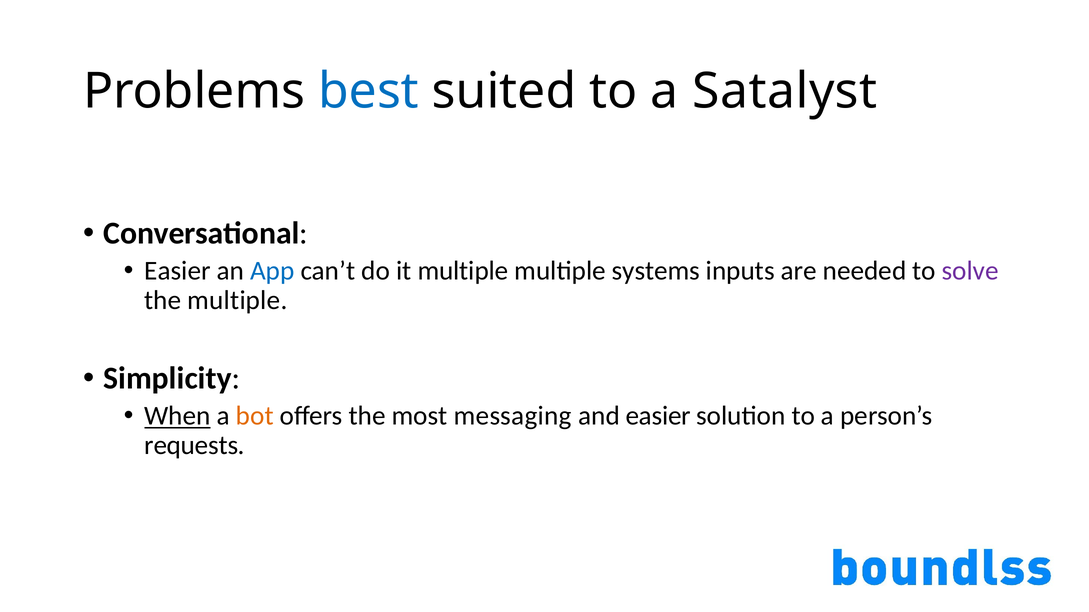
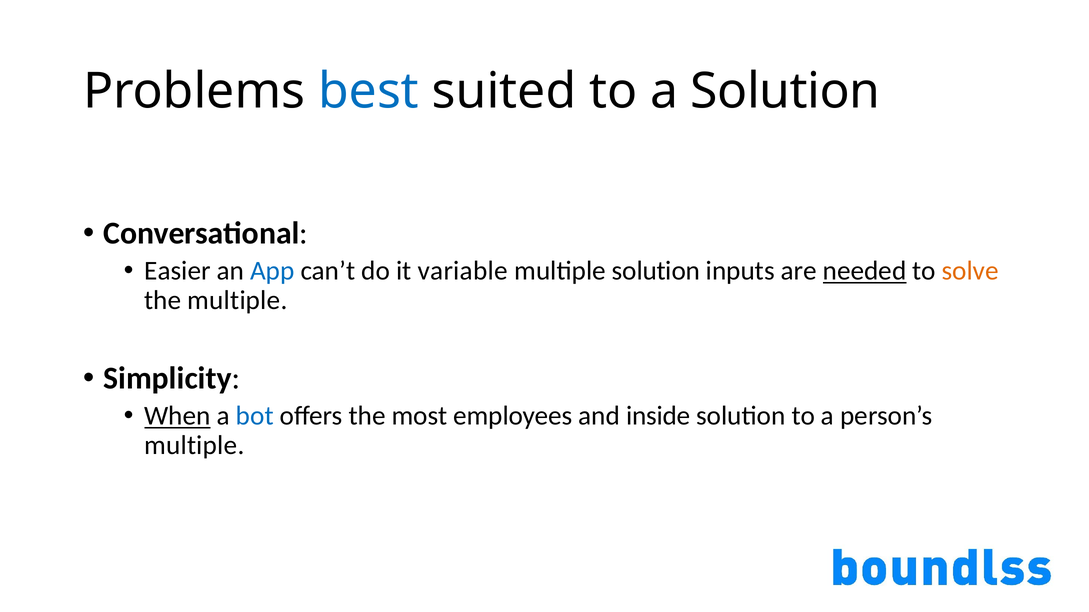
a Satalyst: Satalyst -> Solution
it multiple: multiple -> variable
multiple systems: systems -> solution
needed underline: none -> present
solve colour: purple -> orange
bot colour: orange -> blue
messaging: messaging -> employees
and easier: easier -> inside
requests at (195, 446): requests -> multiple
